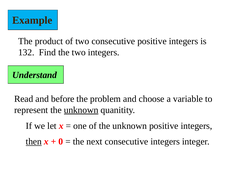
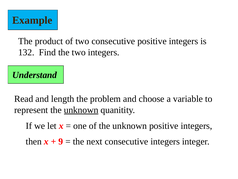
before: before -> length
then underline: present -> none
0: 0 -> 9
